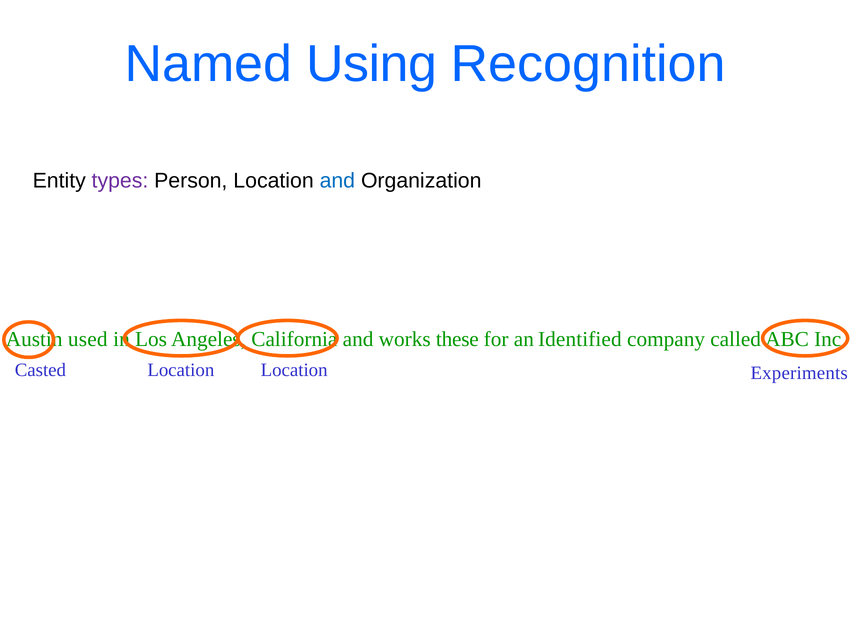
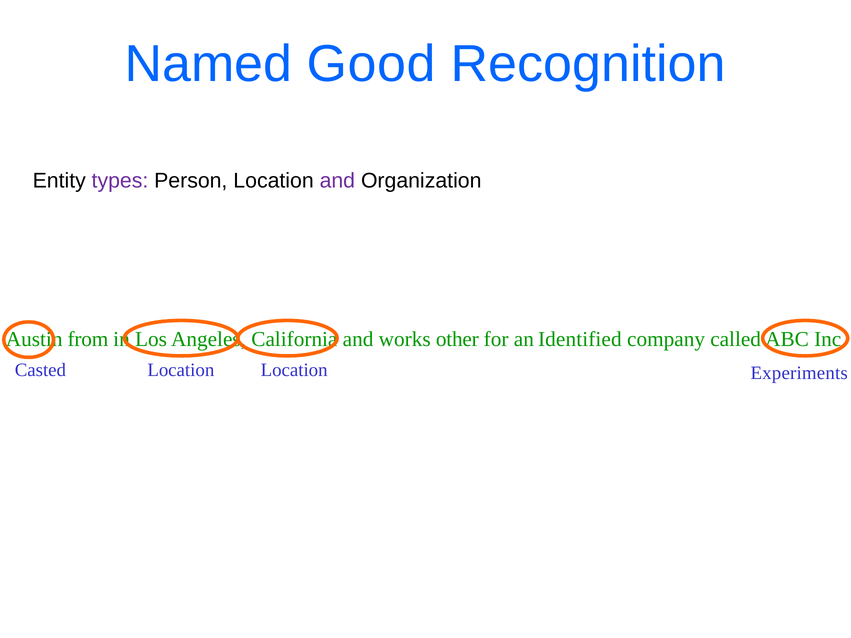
Using: Using -> Good
and at (337, 181) colour: blue -> purple
used: used -> from
these: these -> other
